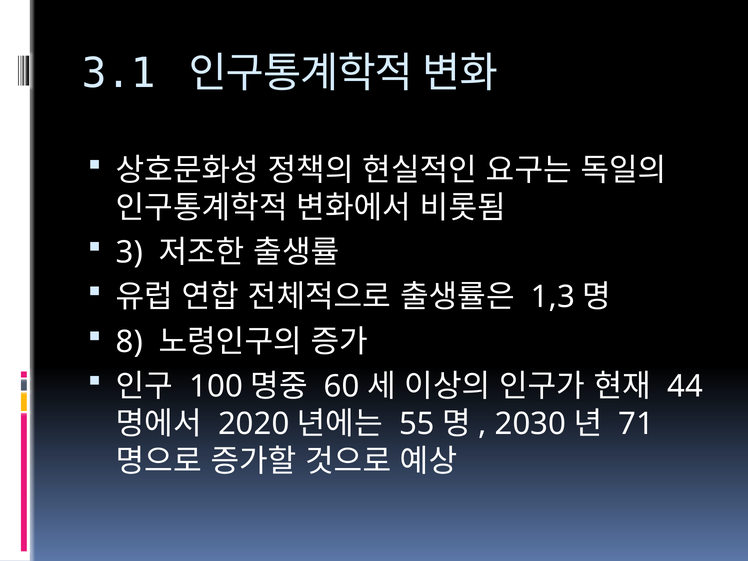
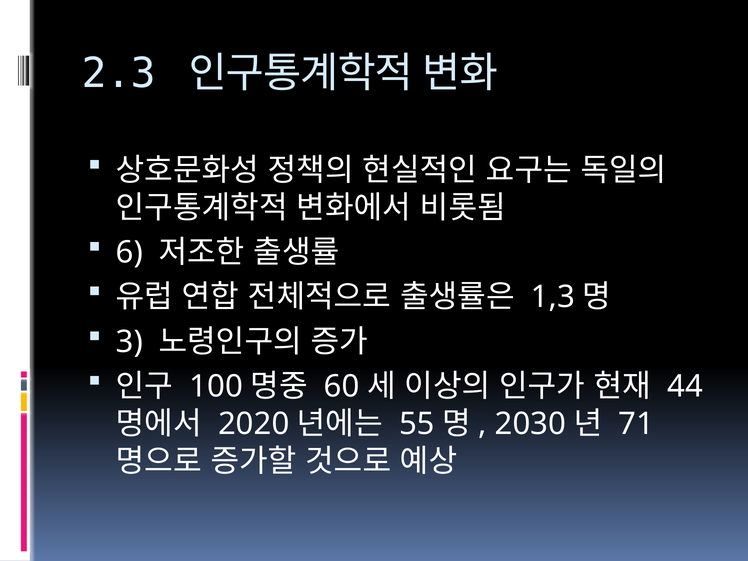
3.1: 3.1 -> 2.3
3: 3 -> 6
8: 8 -> 3
